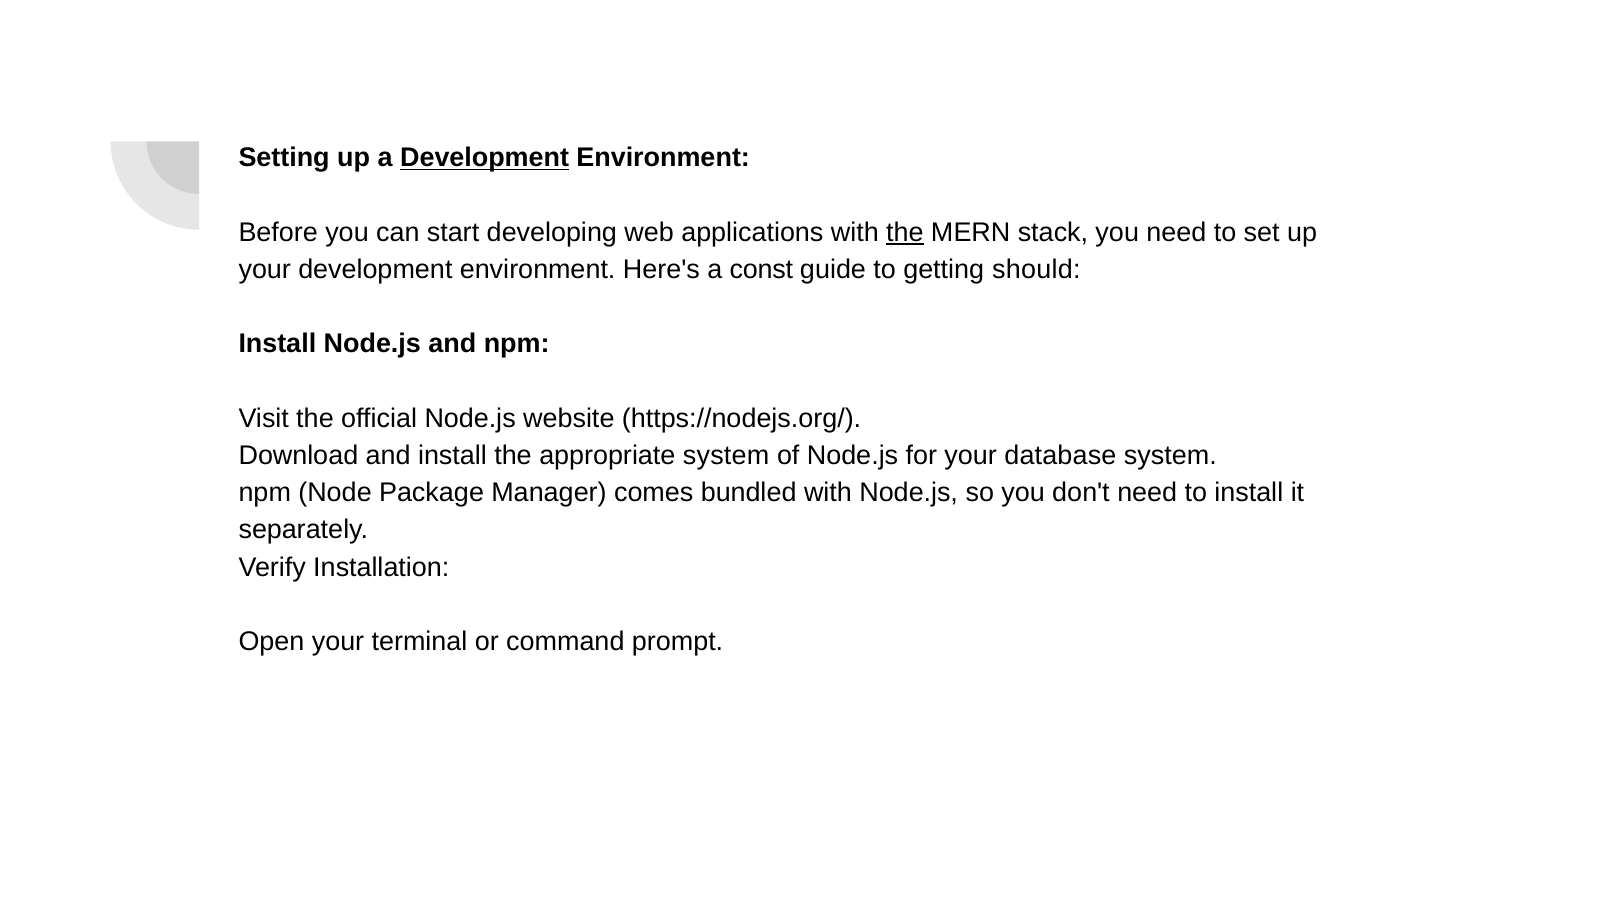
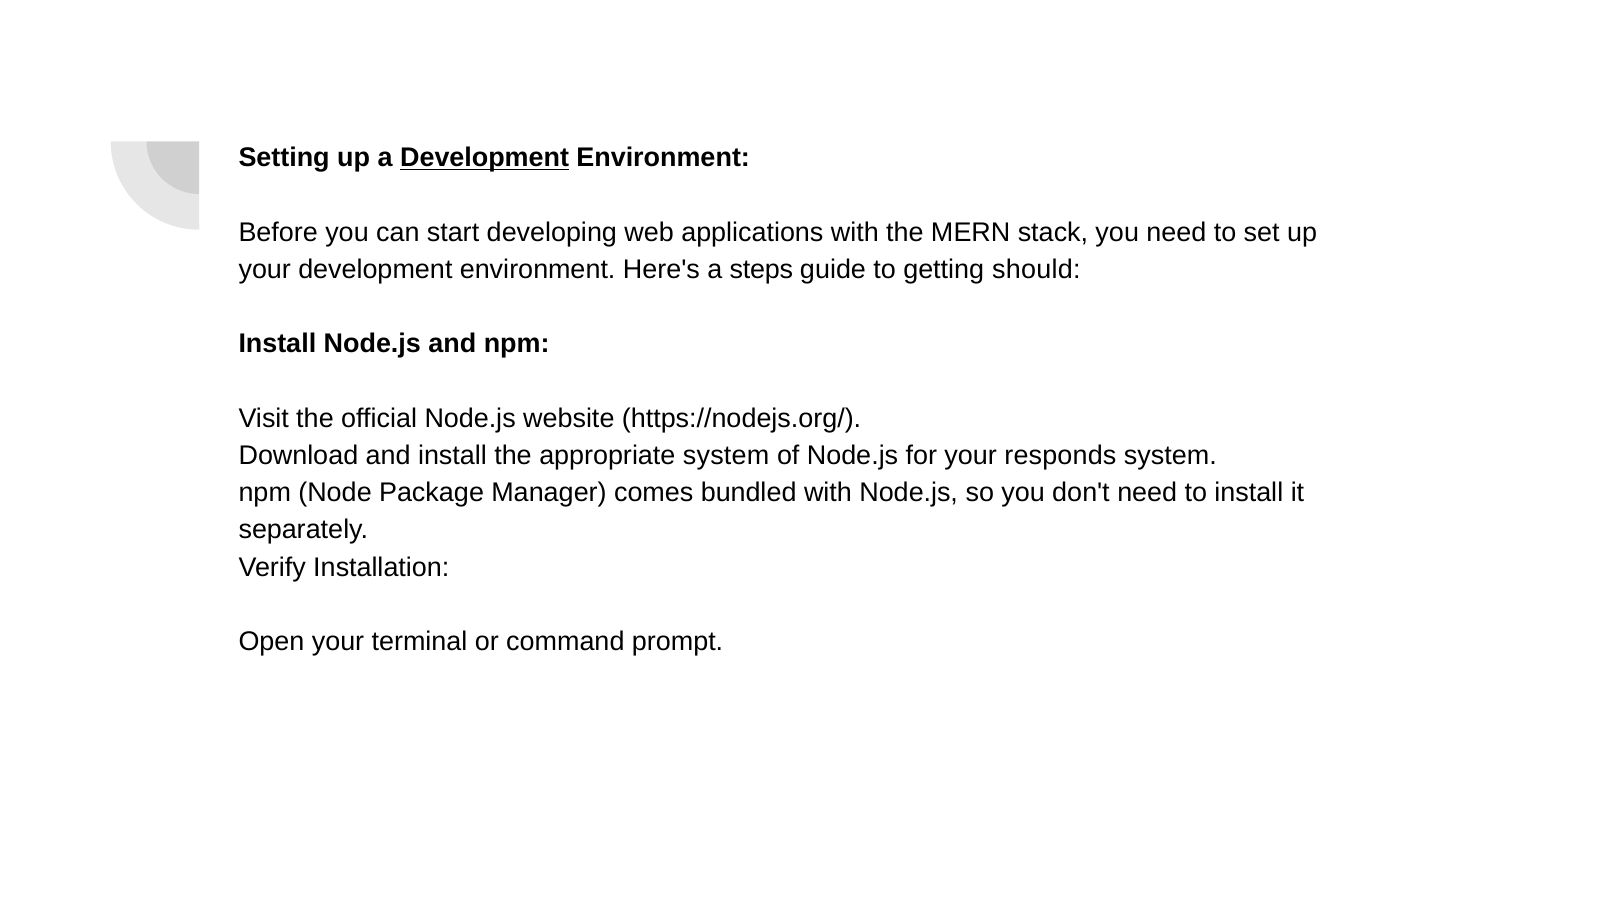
the at (905, 233) underline: present -> none
const: const -> steps
database: database -> responds
